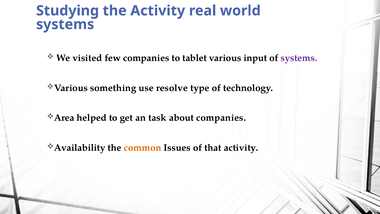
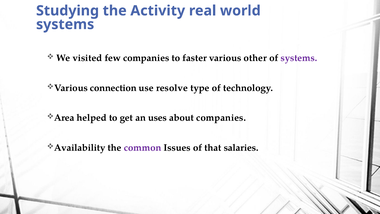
tablet: tablet -> faster
input: input -> other
something: something -> connection
task: task -> uses
common colour: orange -> purple
that activity: activity -> salaries
